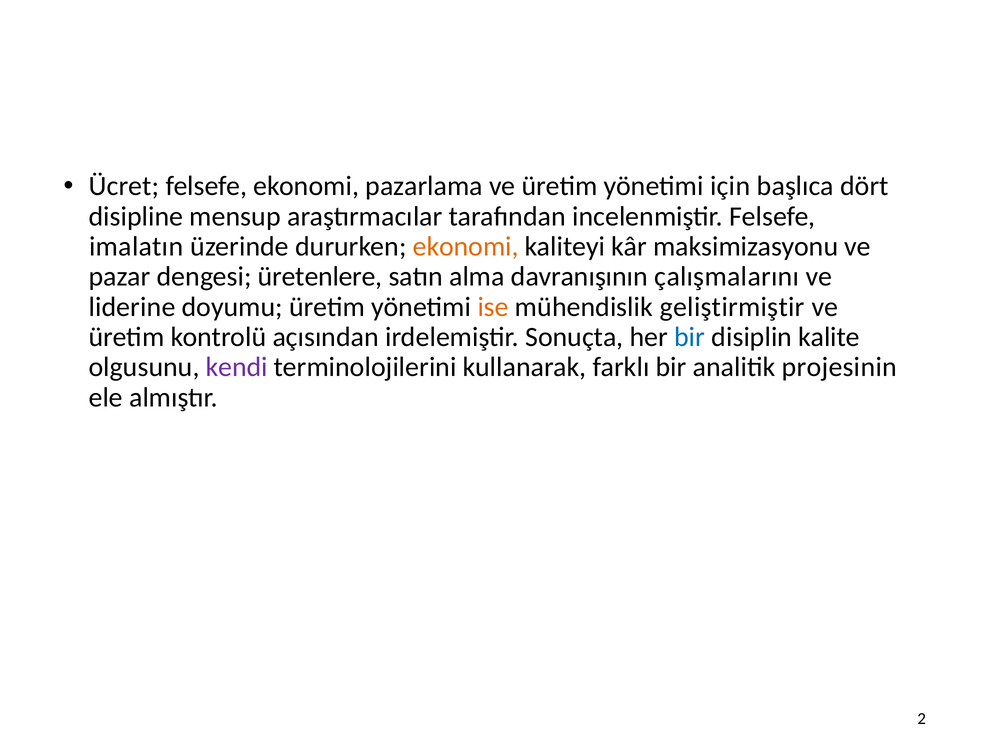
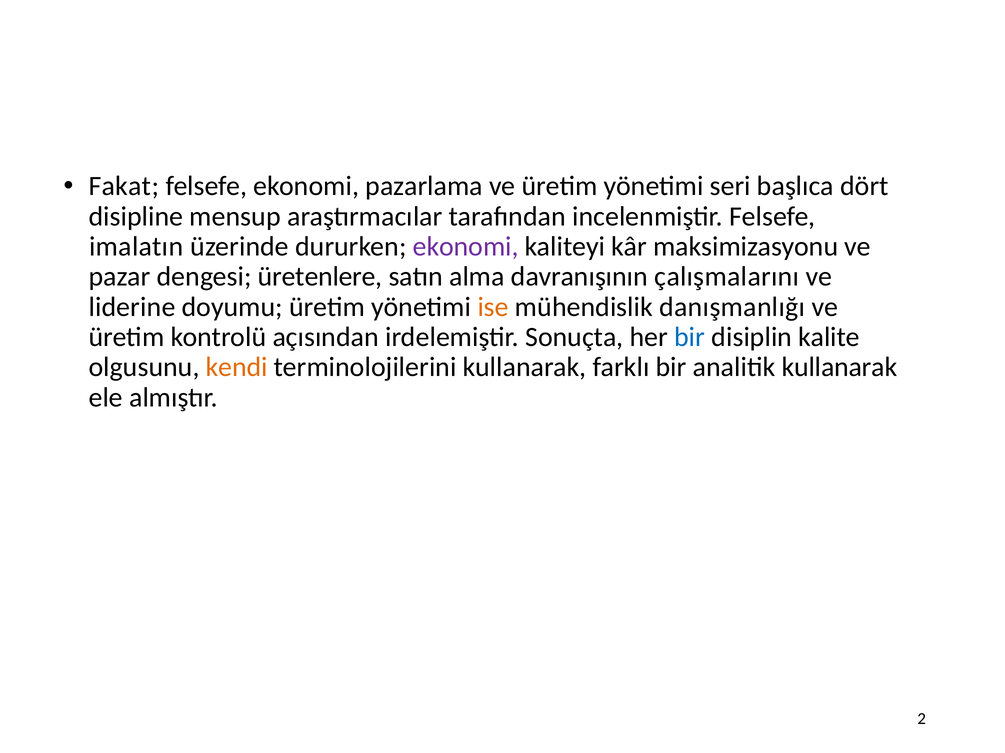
Ücret: Ücret -> Fakat
için: için -> seri
ekonomi at (466, 247) colour: orange -> purple
geliştirmiştir: geliştirmiştir -> danışmanlığı
kendi colour: purple -> orange
analitik projesinin: projesinin -> kullanarak
